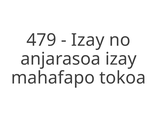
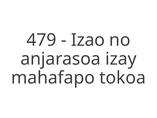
Izay at (88, 40): Izay -> Izao
